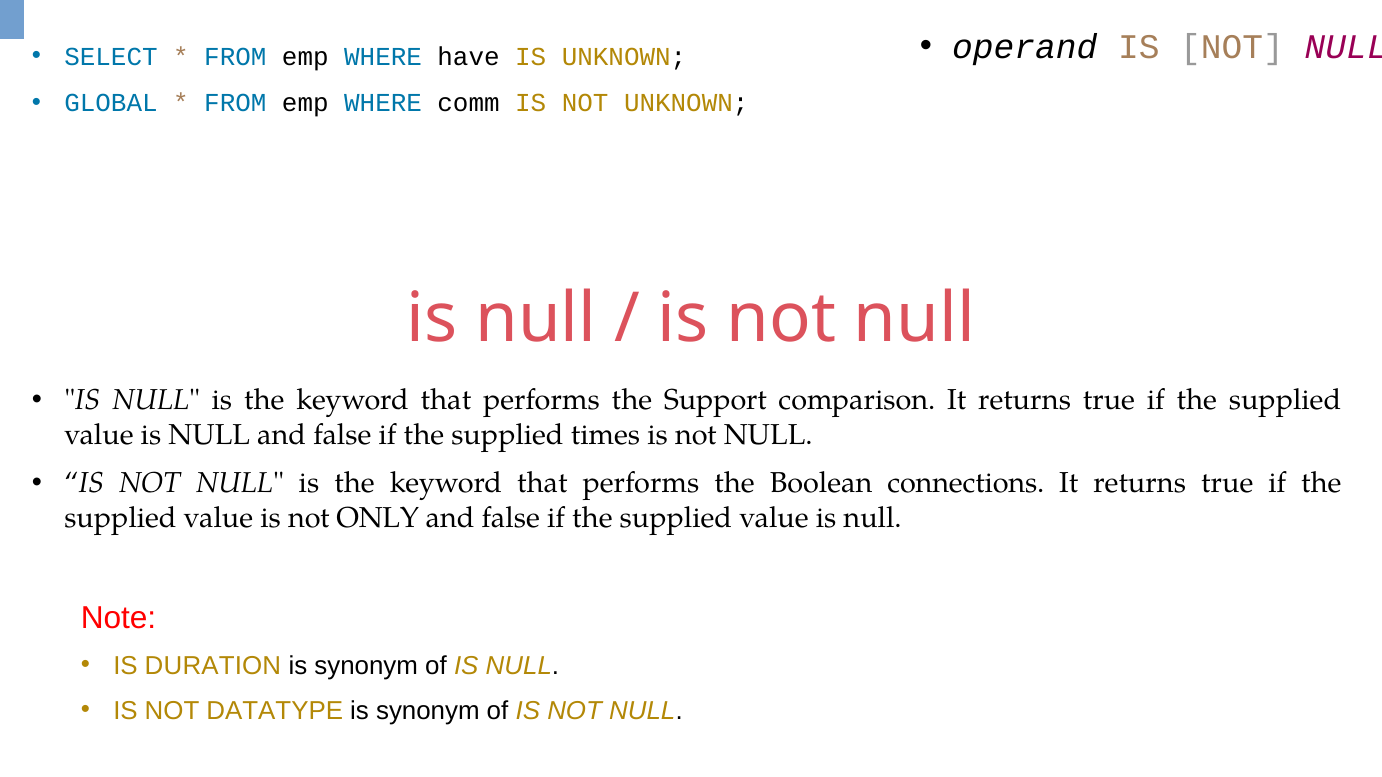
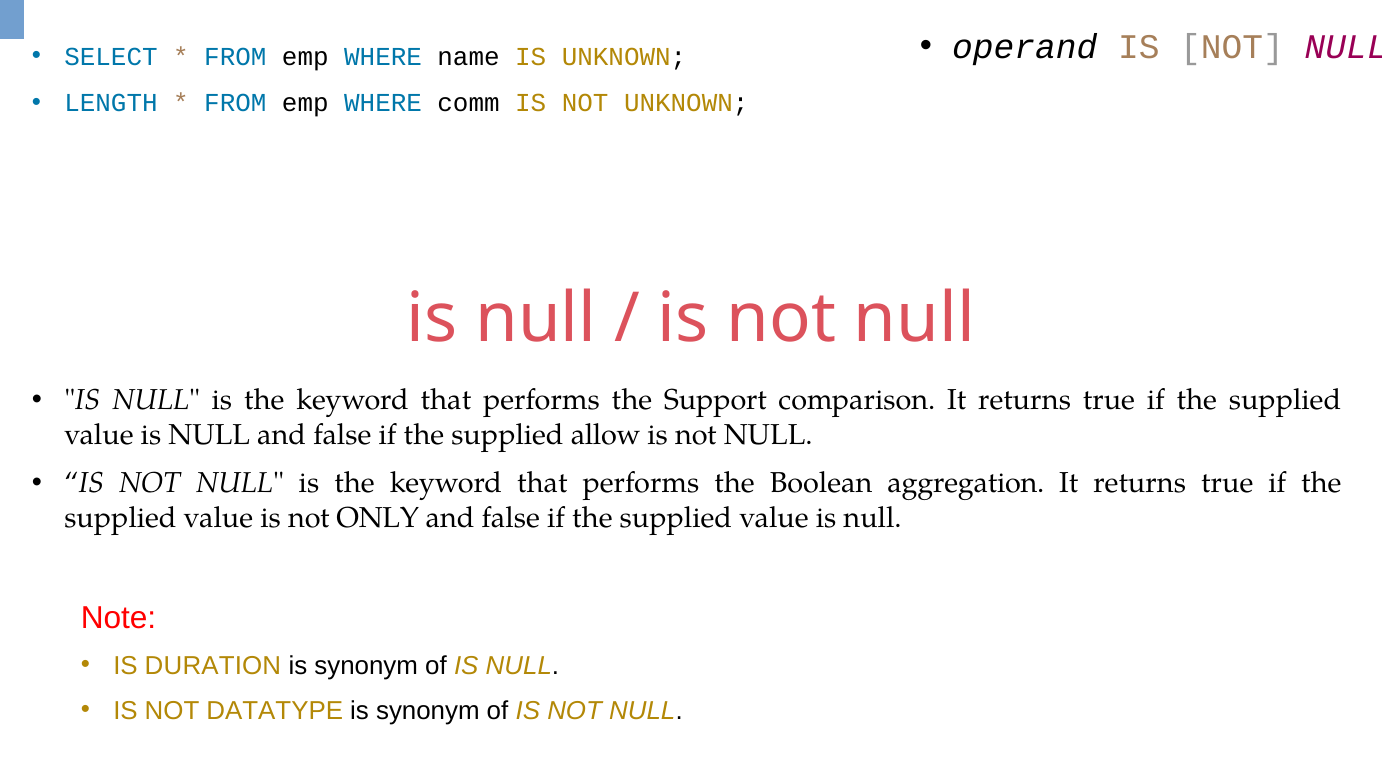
have: have -> name
GLOBAL: GLOBAL -> LENGTH
times: times -> allow
connections: connections -> aggregation
